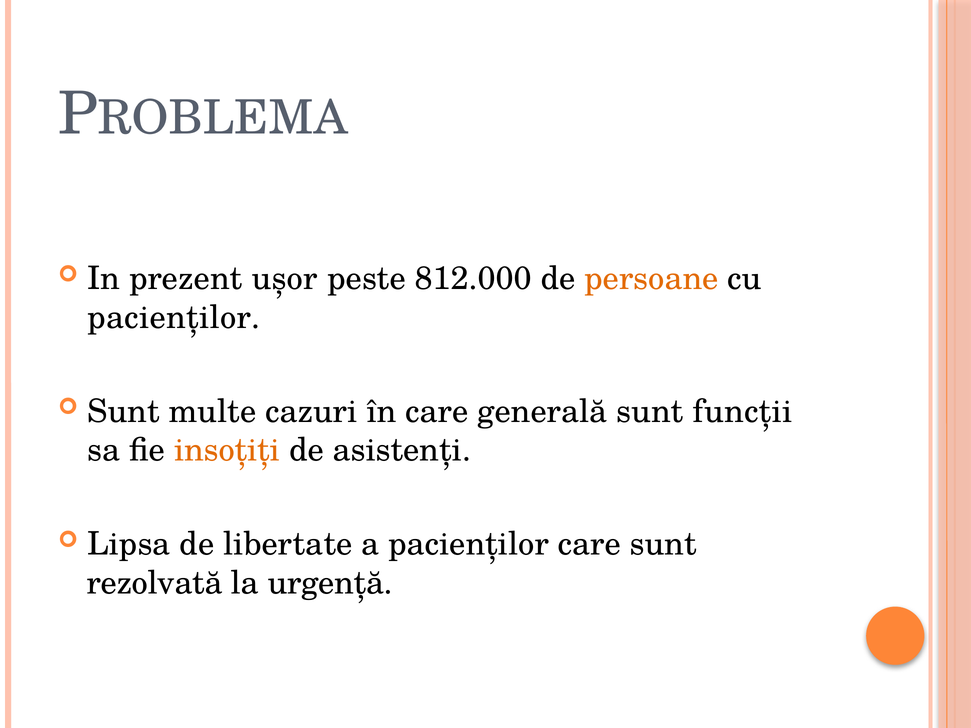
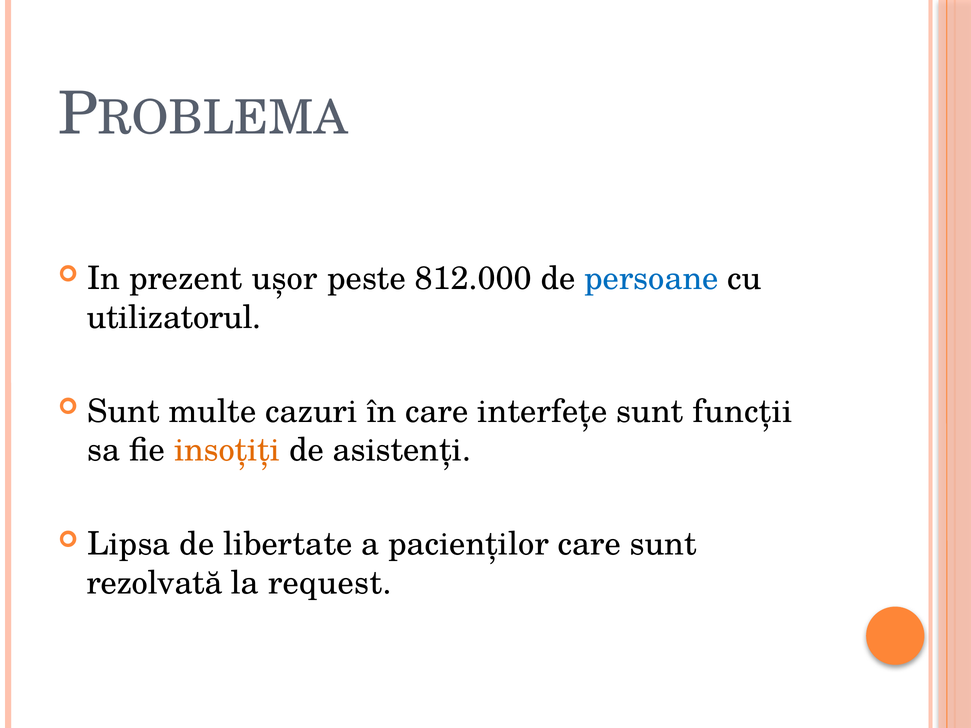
persoane colour: orange -> blue
pacienţilor at (174, 318): pacienţilor -> utilizatorul
generală: generală -> interfeţe
urgenţă: urgenţă -> request
